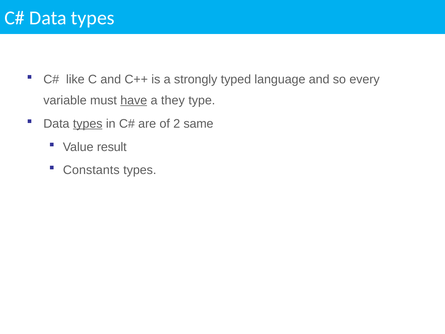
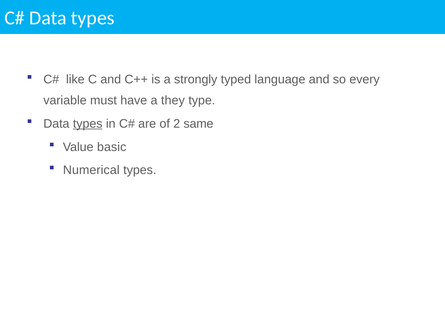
have underline: present -> none
result: result -> basic
Constants: Constants -> Numerical
